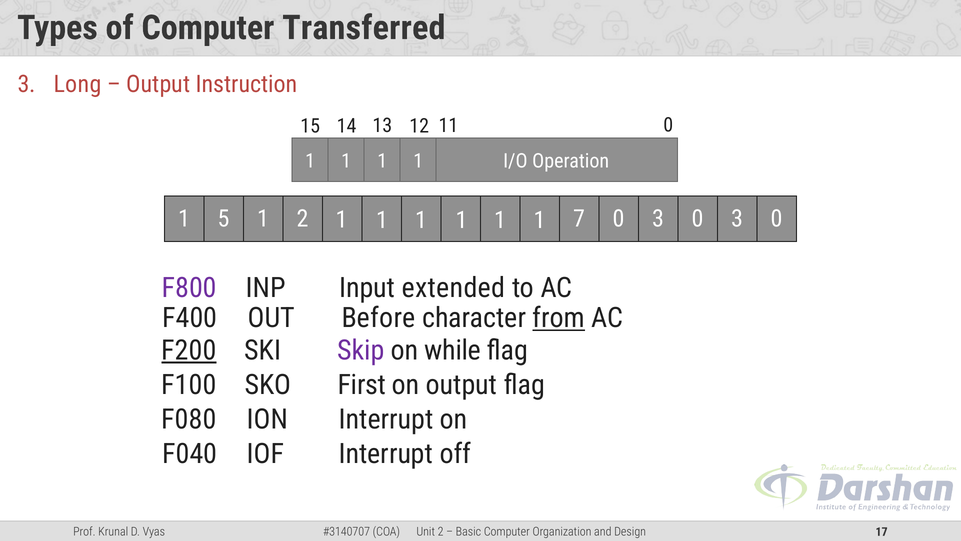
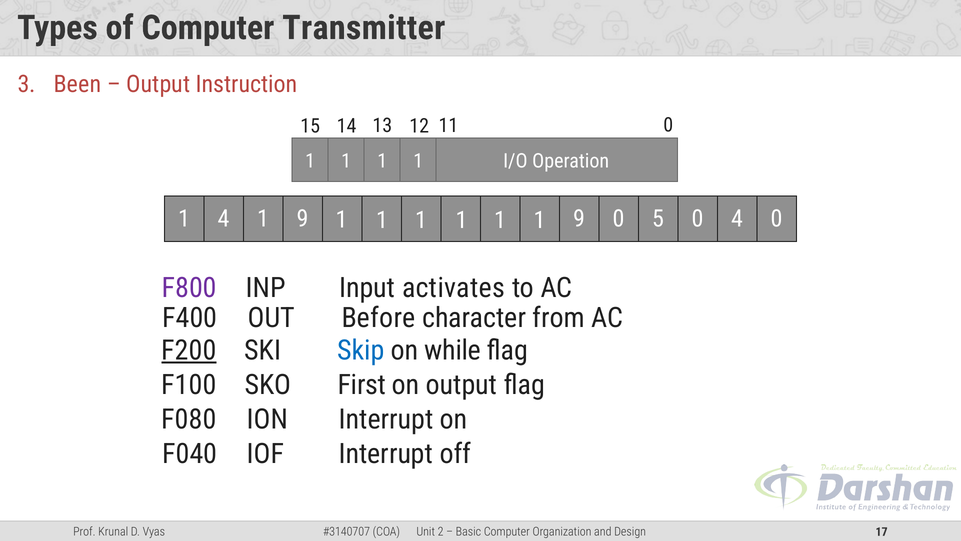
Transferred: Transferred -> Transmitter
Long: Long -> Been
1 5: 5 -> 4
1 2: 2 -> 9
7 at (579, 219): 7 -> 9
3 at (658, 219): 3 -> 5
3 at (737, 219): 3 -> 4
extended: extended -> activates
from underline: present -> none
Skip colour: purple -> blue
